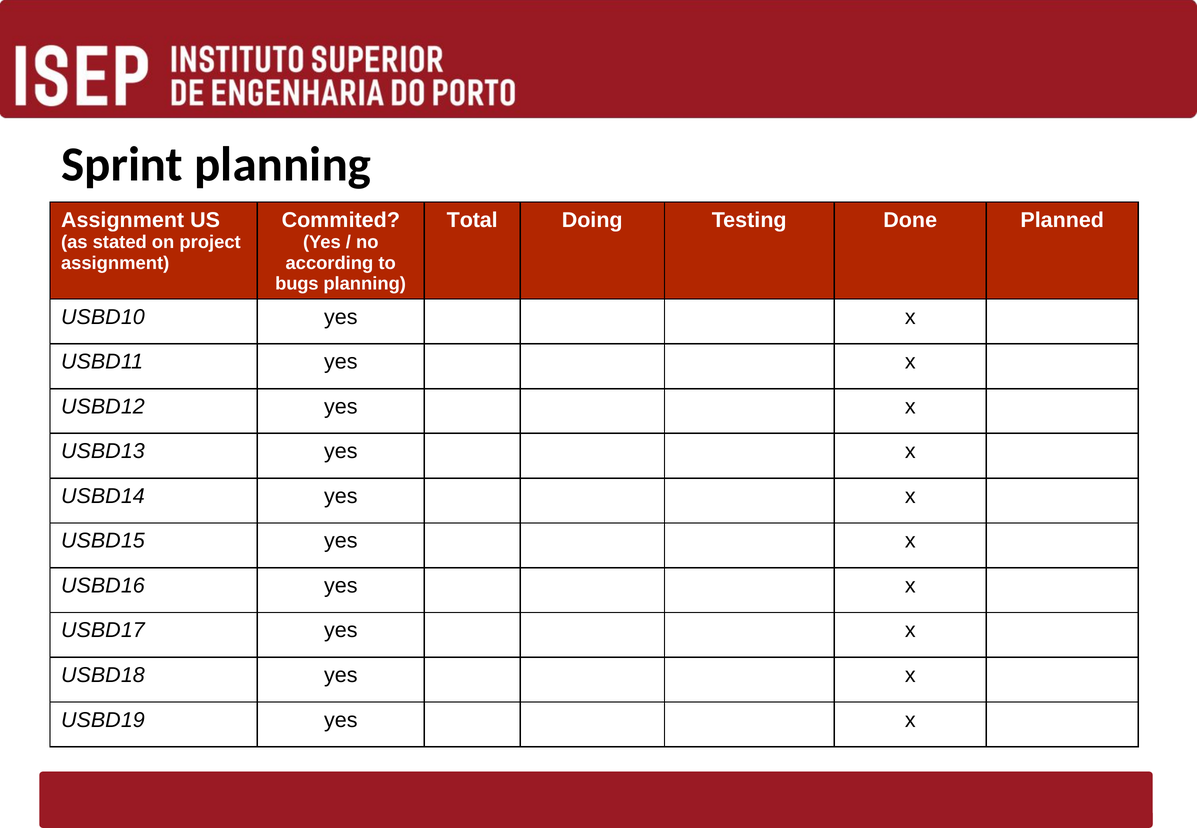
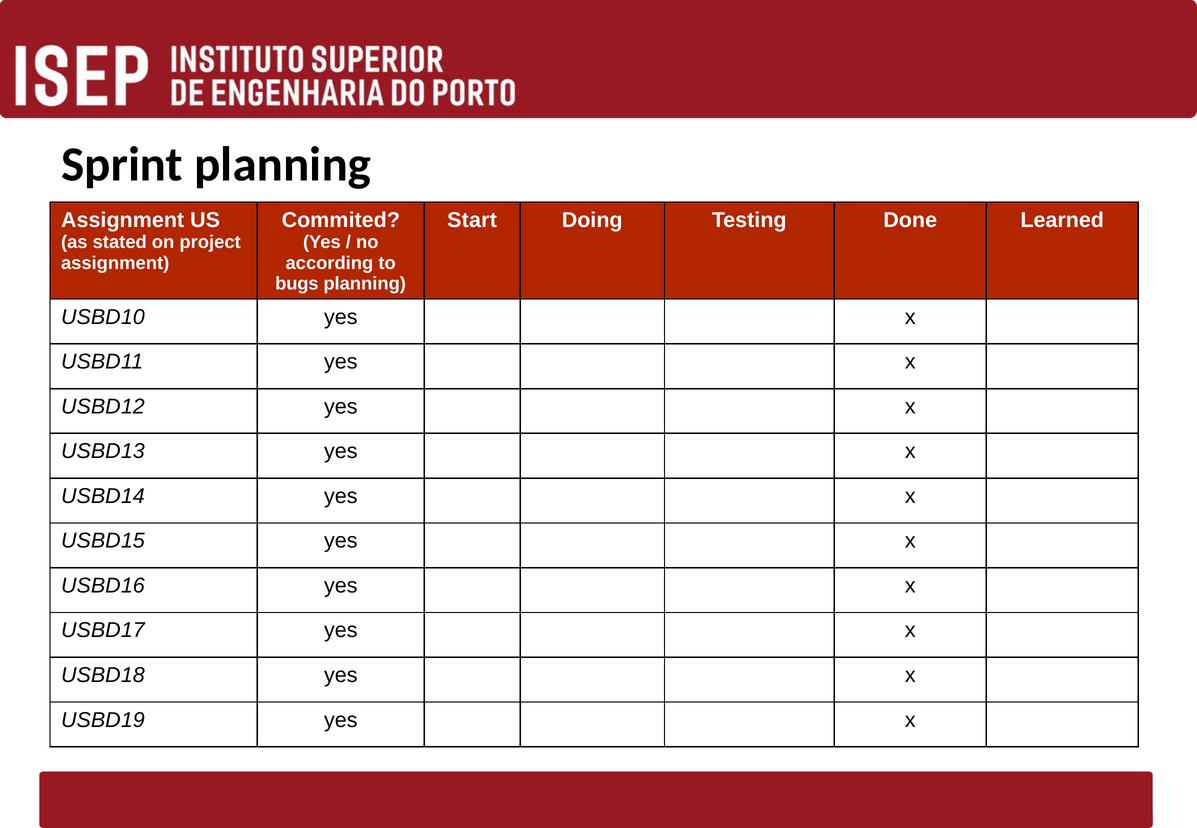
Total: Total -> Start
Planned: Planned -> Learned
